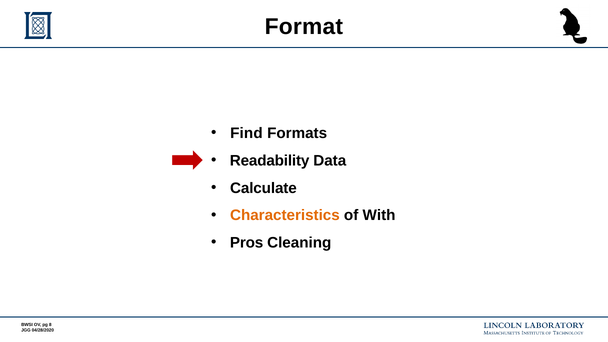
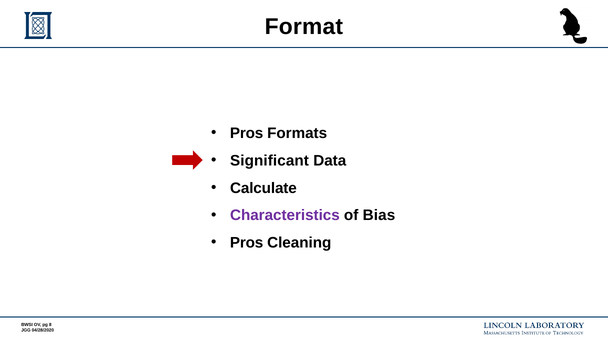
Find at (246, 133): Find -> Pros
Readability: Readability -> Significant
Characteristics colour: orange -> purple
With: With -> Bias
